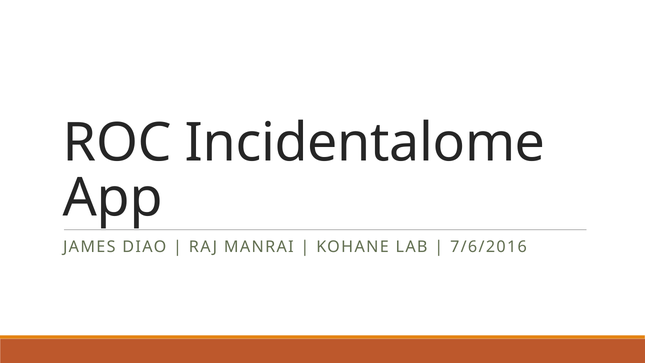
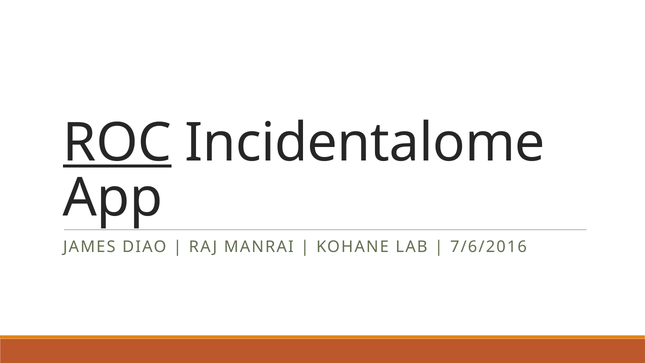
ROC underline: none -> present
